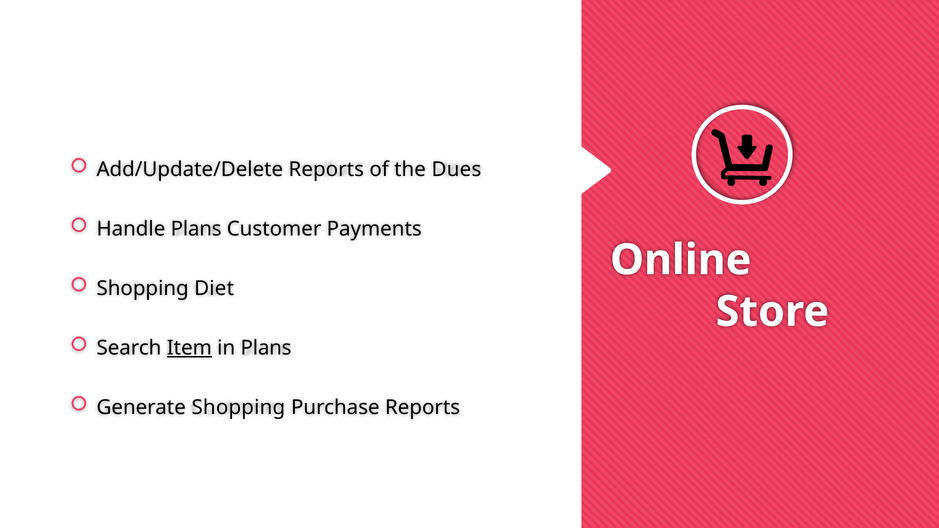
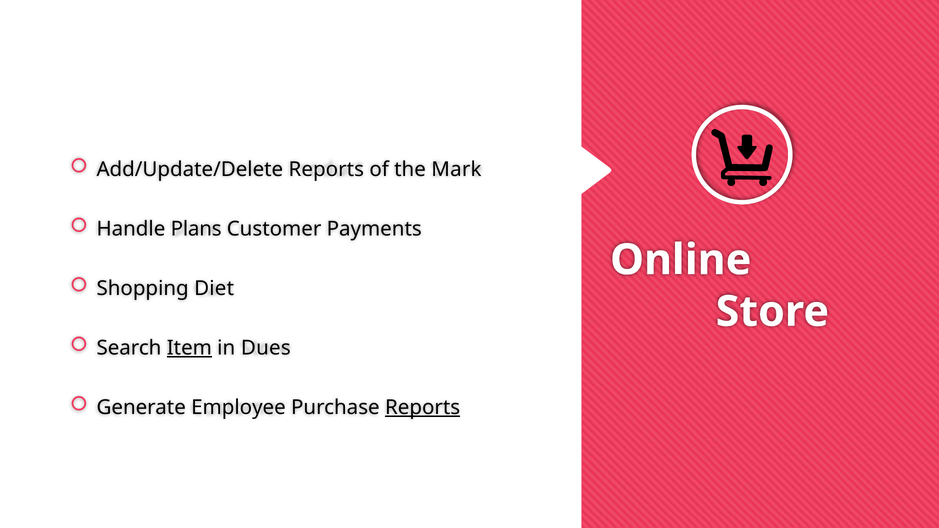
Dues: Dues -> Mark
in Plans: Plans -> Dues
Generate Shopping: Shopping -> Employee
Reports at (423, 408) underline: none -> present
